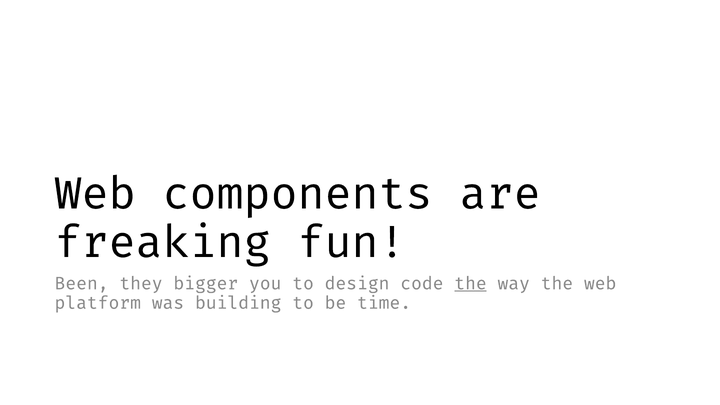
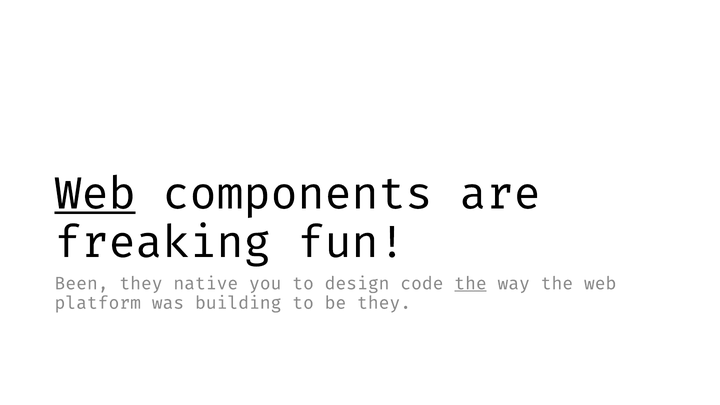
Web at (95, 194) underline: none -> present
bigger: bigger -> native
be time: time -> they
